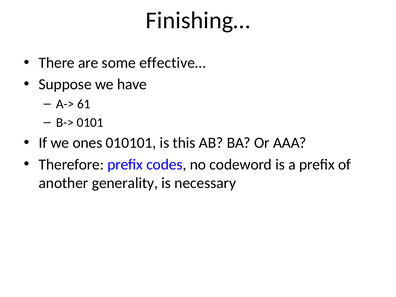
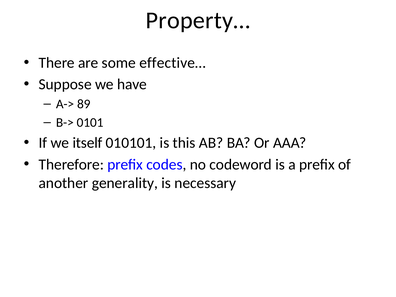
Finishing…: Finishing… -> Property…
61: 61 -> 89
ones: ones -> itself
